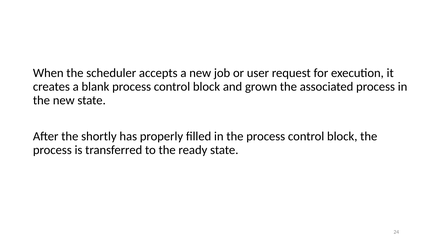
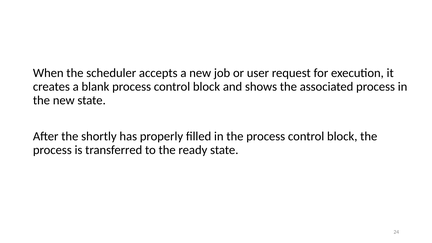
grown: grown -> shows
